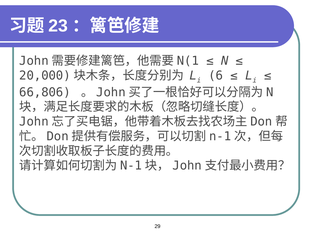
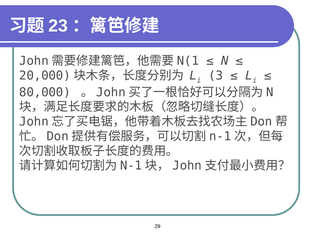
6: 6 -> 3
66,806: 66,806 -> 80,000
